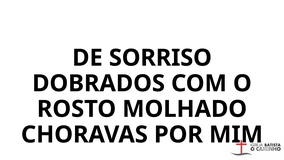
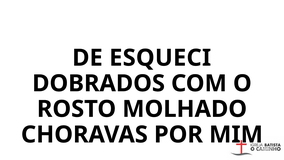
SORRISO: SORRISO -> ESQUECI
